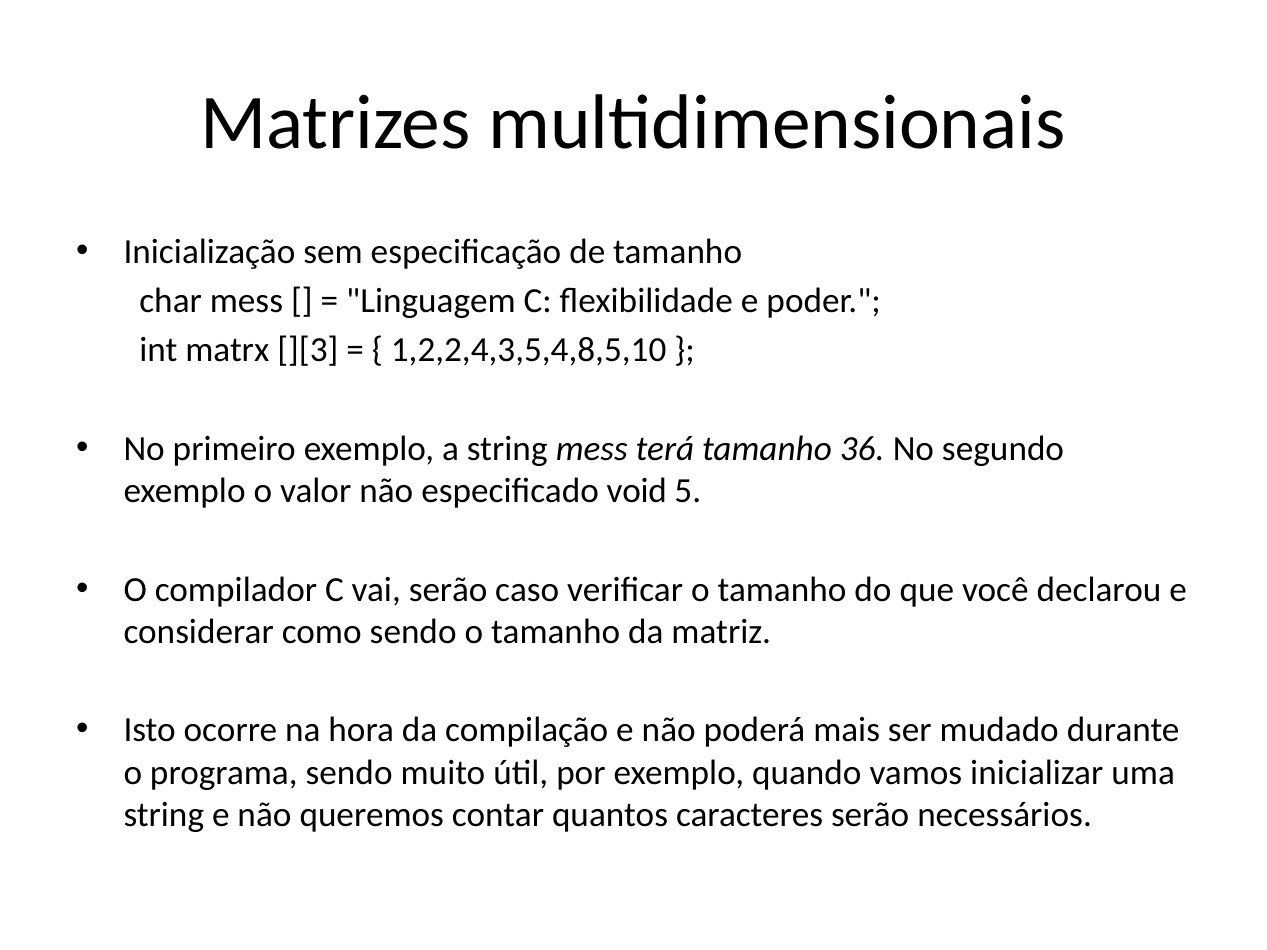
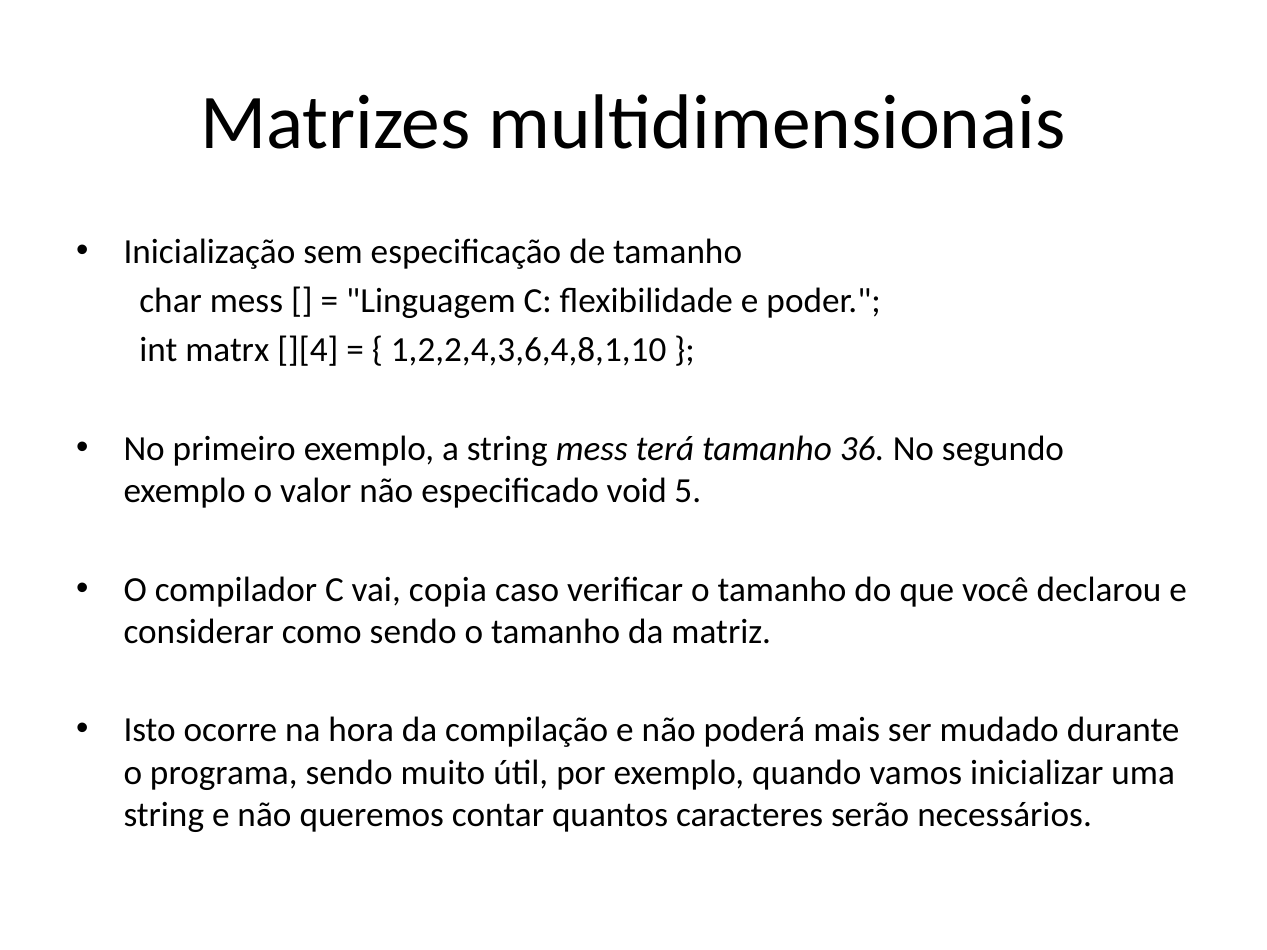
][3: ][3 -> ][4
1,2,2,4,3,5,4,8,5,10: 1,2,2,4,3,5,4,8,5,10 -> 1,2,2,4,3,6,4,8,1,10
vai serão: serão -> copia
